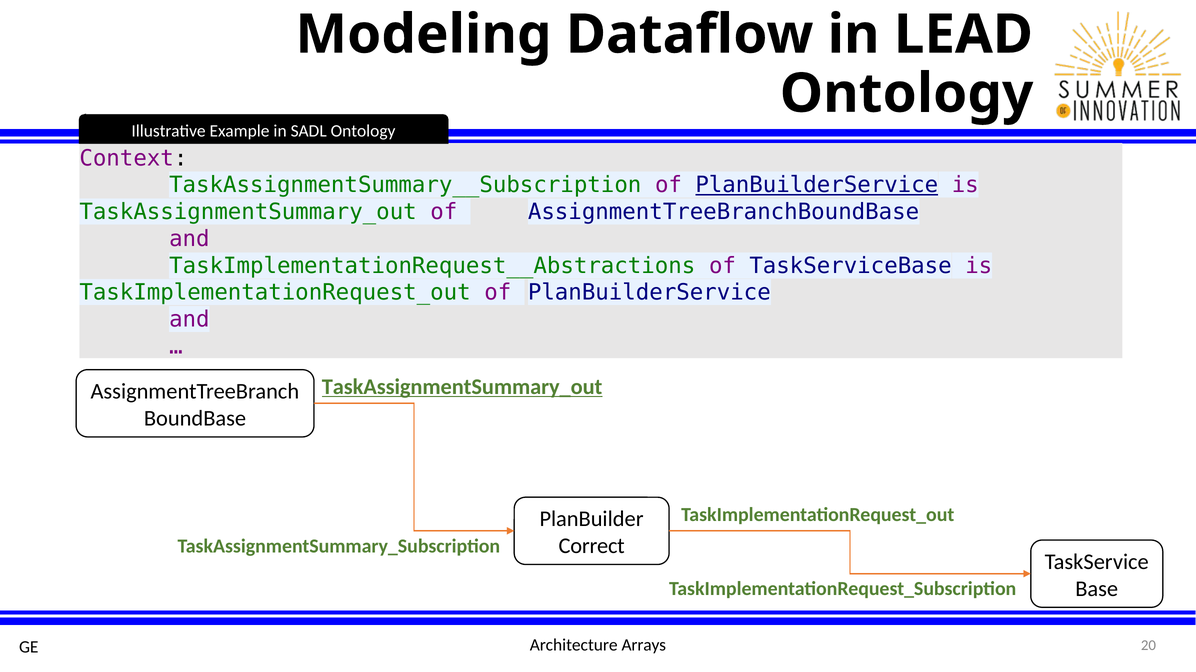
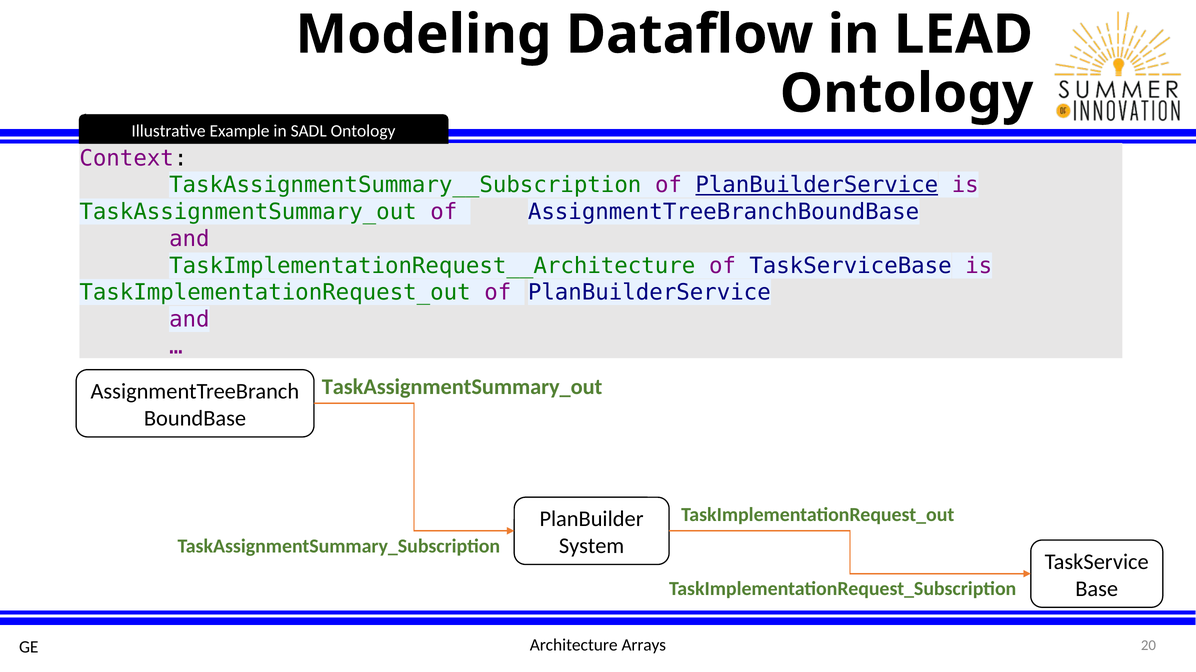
TaskImplementationRequest__Abstractions: TaskImplementationRequest__Abstractions -> TaskImplementationRequest__Architecture
TaskAssignmentSummary_out at (462, 387) underline: present -> none
Correct: Correct -> System
